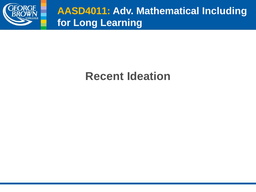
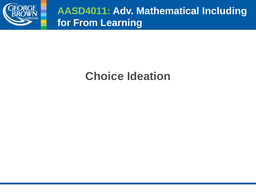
AASD4011 colour: yellow -> light green
Long: Long -> From
Recent: Recent -> Choice
